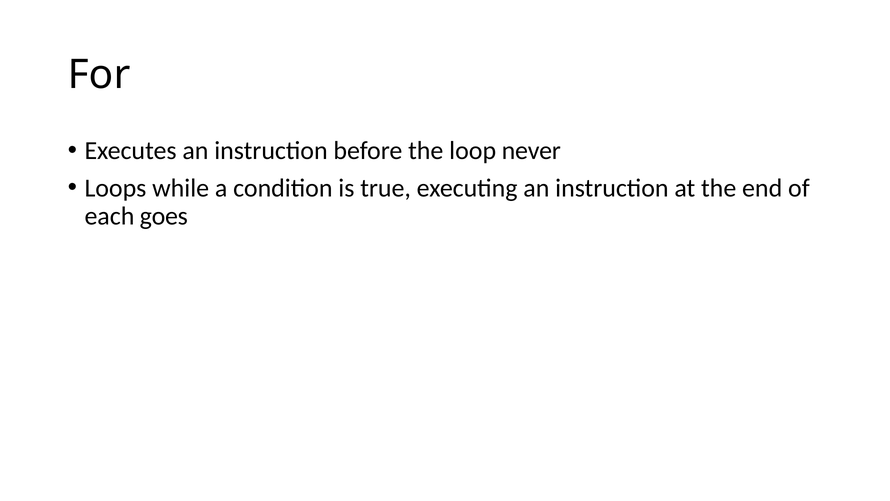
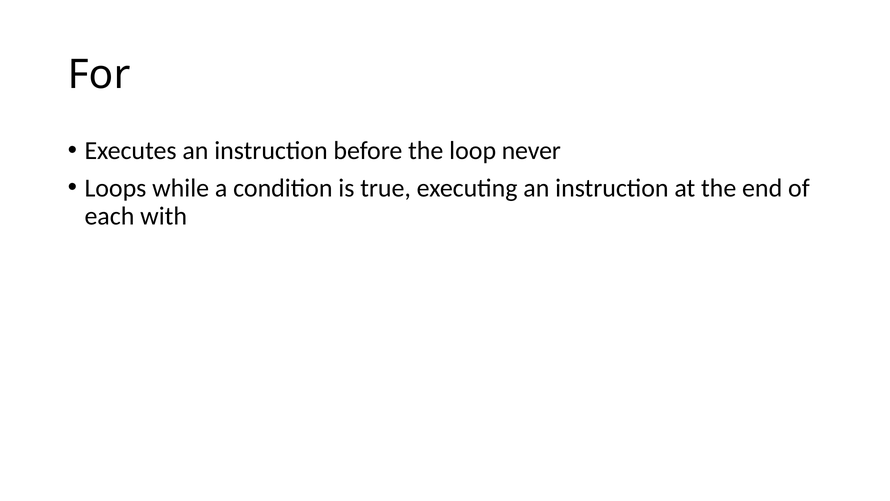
goes: goes -> with
